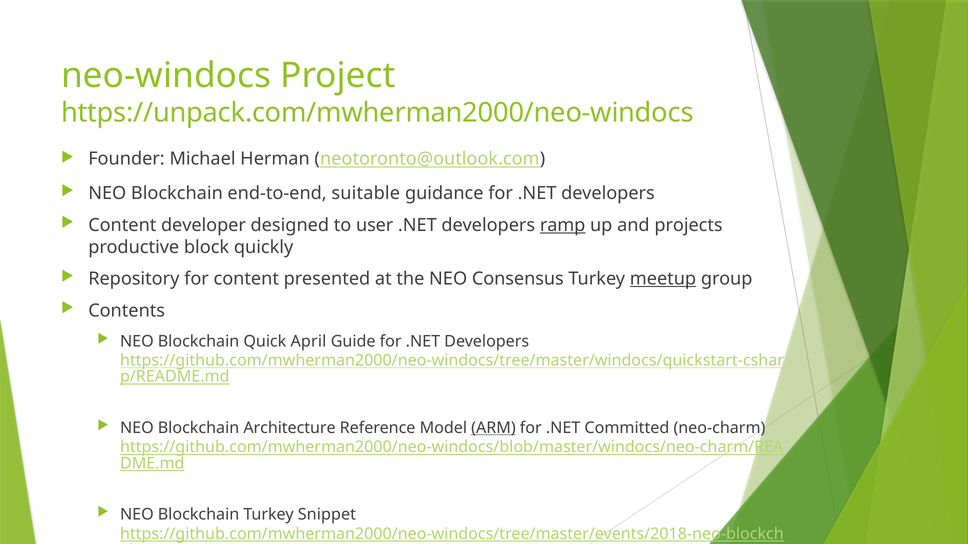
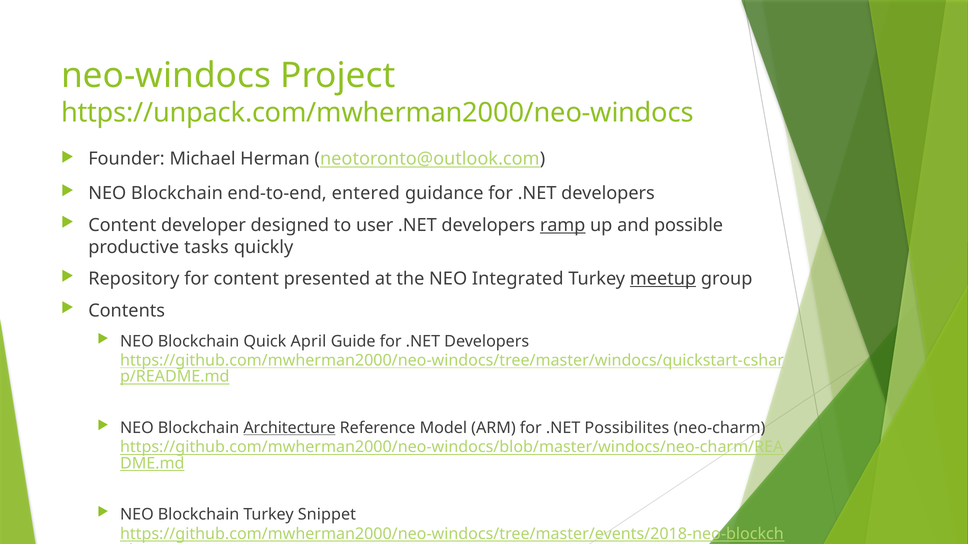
suitable: suitable -> entered
projects: projects -> possible
block: block -> tasks
Consensus: Consensus -> Integrated
Architecture underline: none -> present
ARM underline: present -> none
Committed: Committed -> Possibilites
